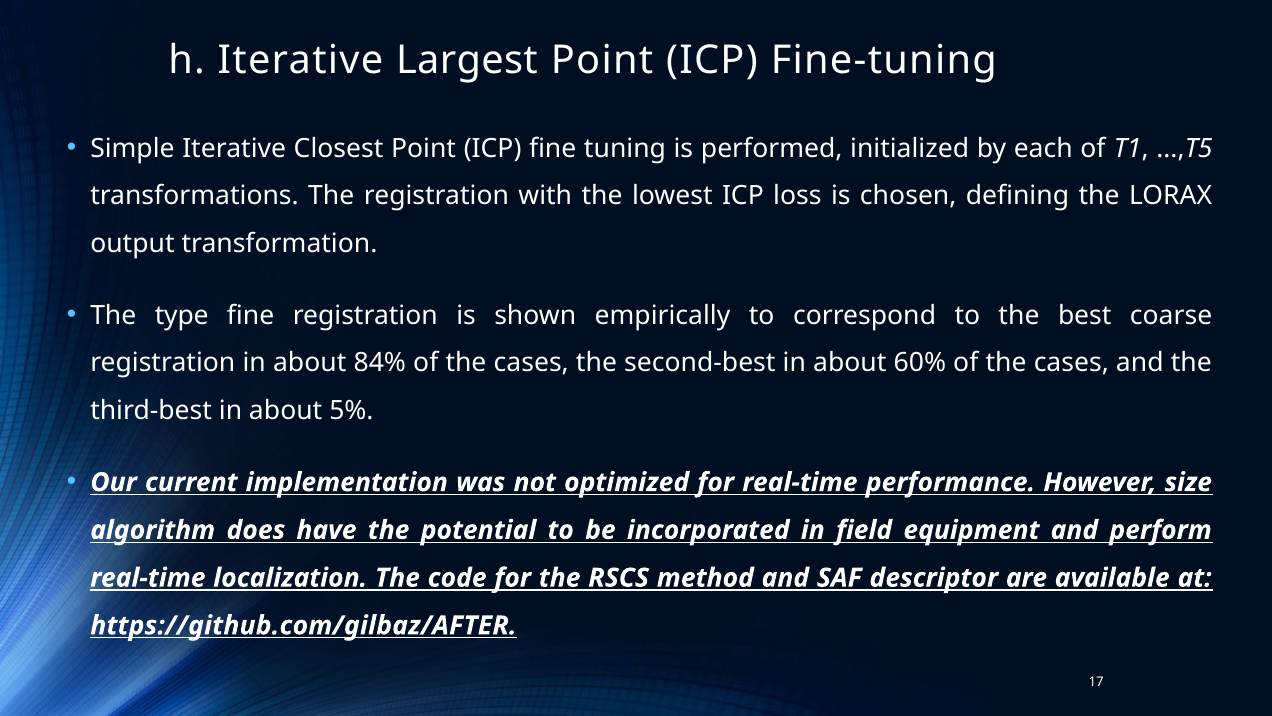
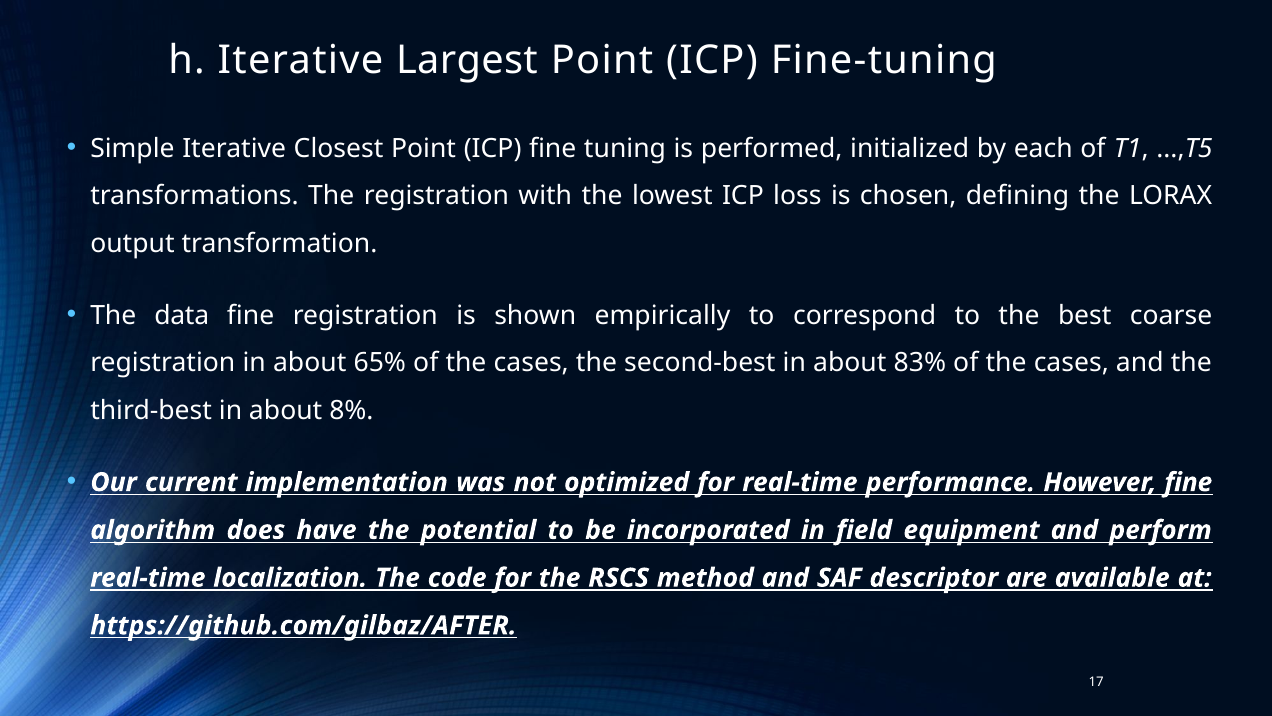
type: type -> data
84%: 84% -> 65%
60%: 60% -> 83%
5%: 5% -> 8%
However size: size -> fine
